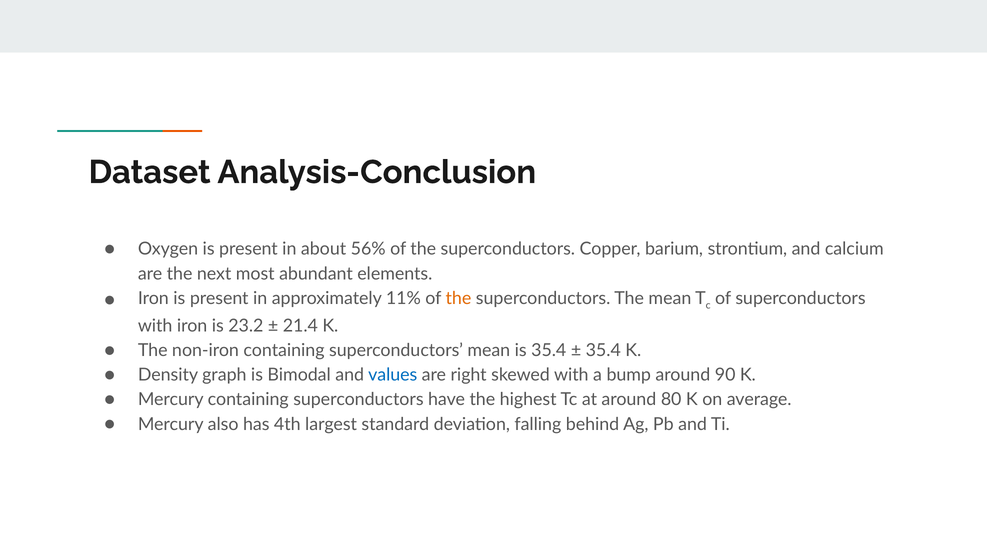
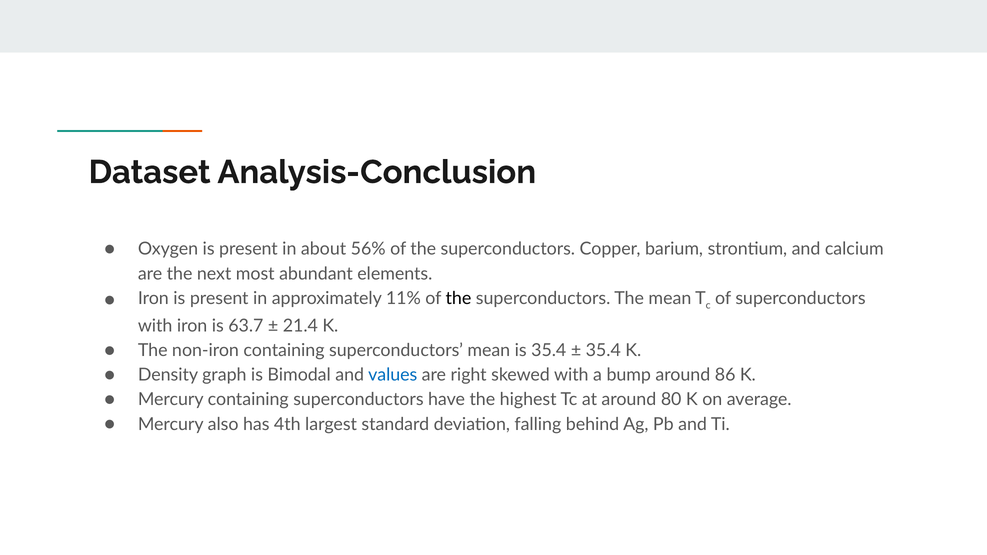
the at (458, 299) colour: orange -> black
23.2: 23.2 -> 63.7
90: 90 -> 86
